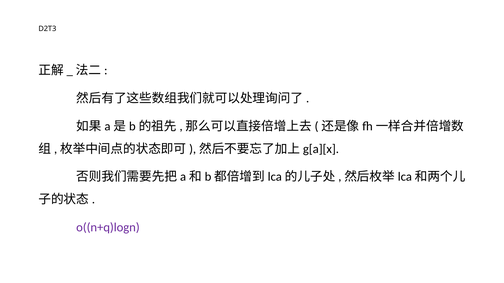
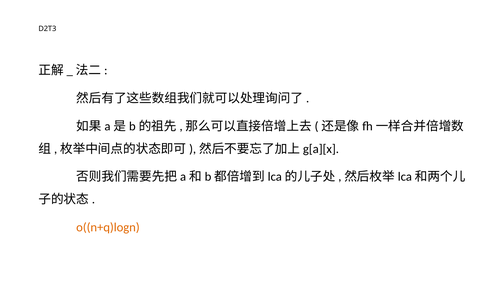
o((n+q)logn colour: purple -> orange
